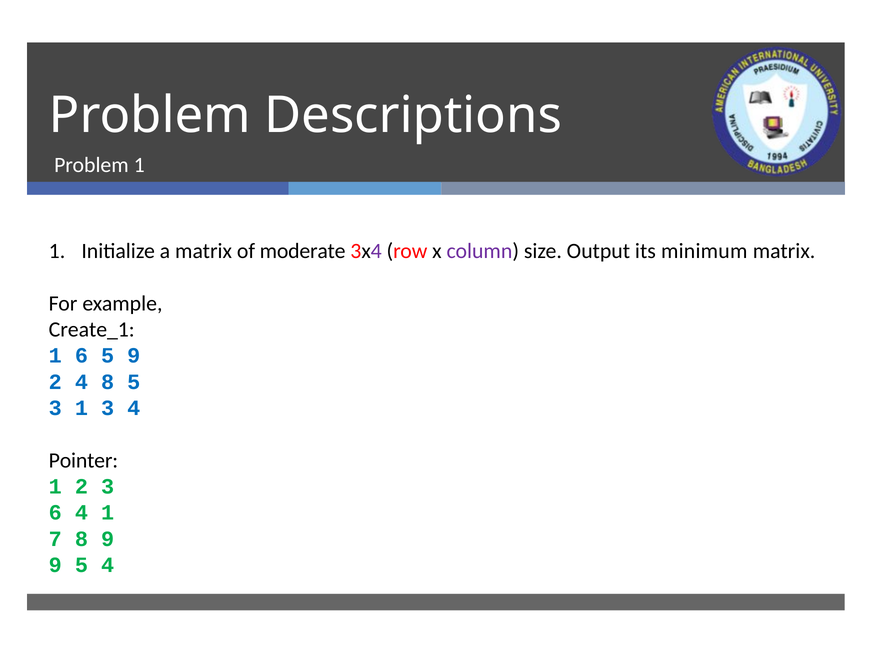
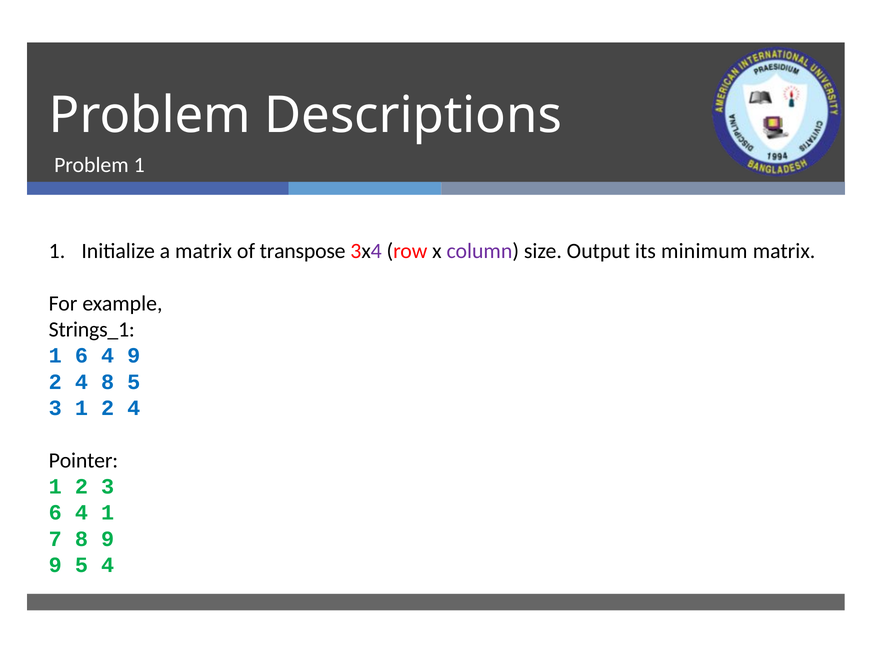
moderate: moderate -> transpose
Create_1: Create_1 -> Strings_1
1 6 5: 5 -> 4
3 1 3: 3 -> 2
